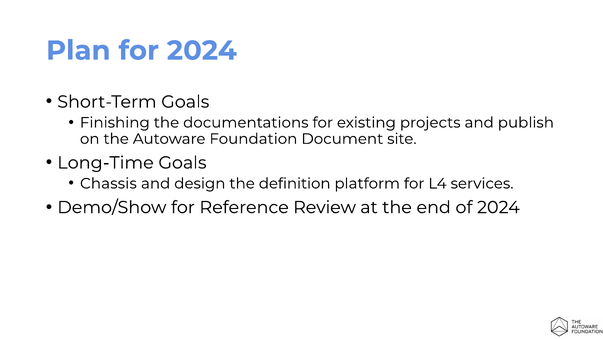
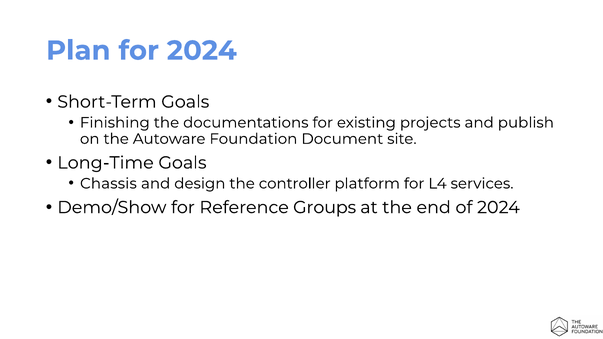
definition: definition -> controller
Review: Review -> Groups
